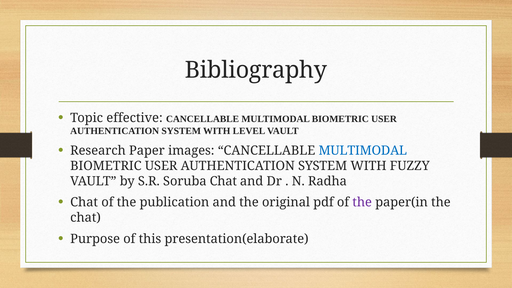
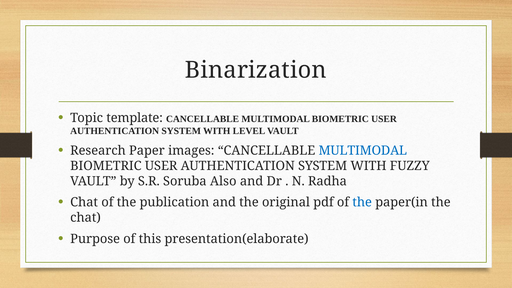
Bibliography: Bibliography -> Binarization
effective: effective -> template
Soruba Chat: Chat -> Also
the at (362, 202) colour: purple -> blue
